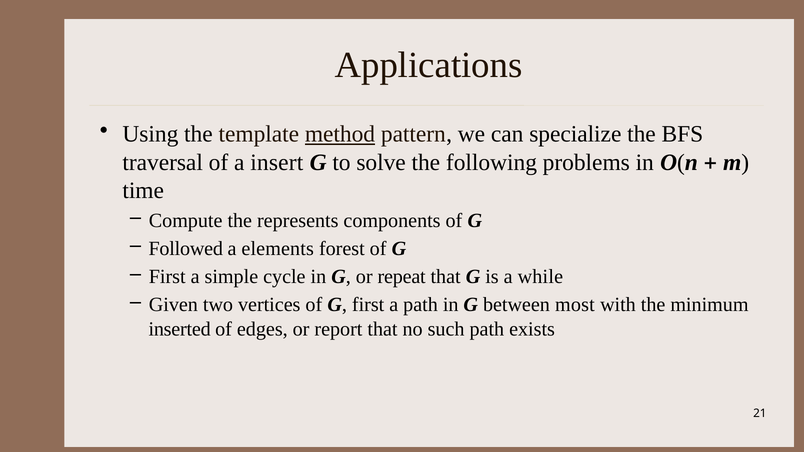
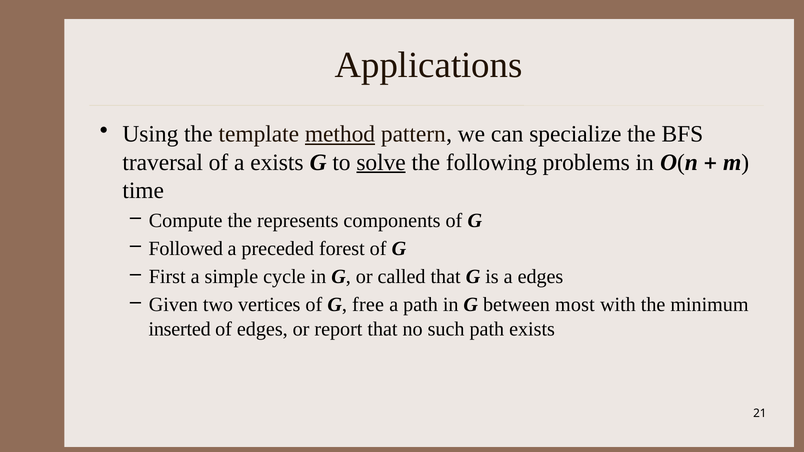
a insert: insert -> exists
solve underline: none -> present
elements: elements -> preceded
repeat: repeat -> called
a while: while -> edges
G first: first -> free
